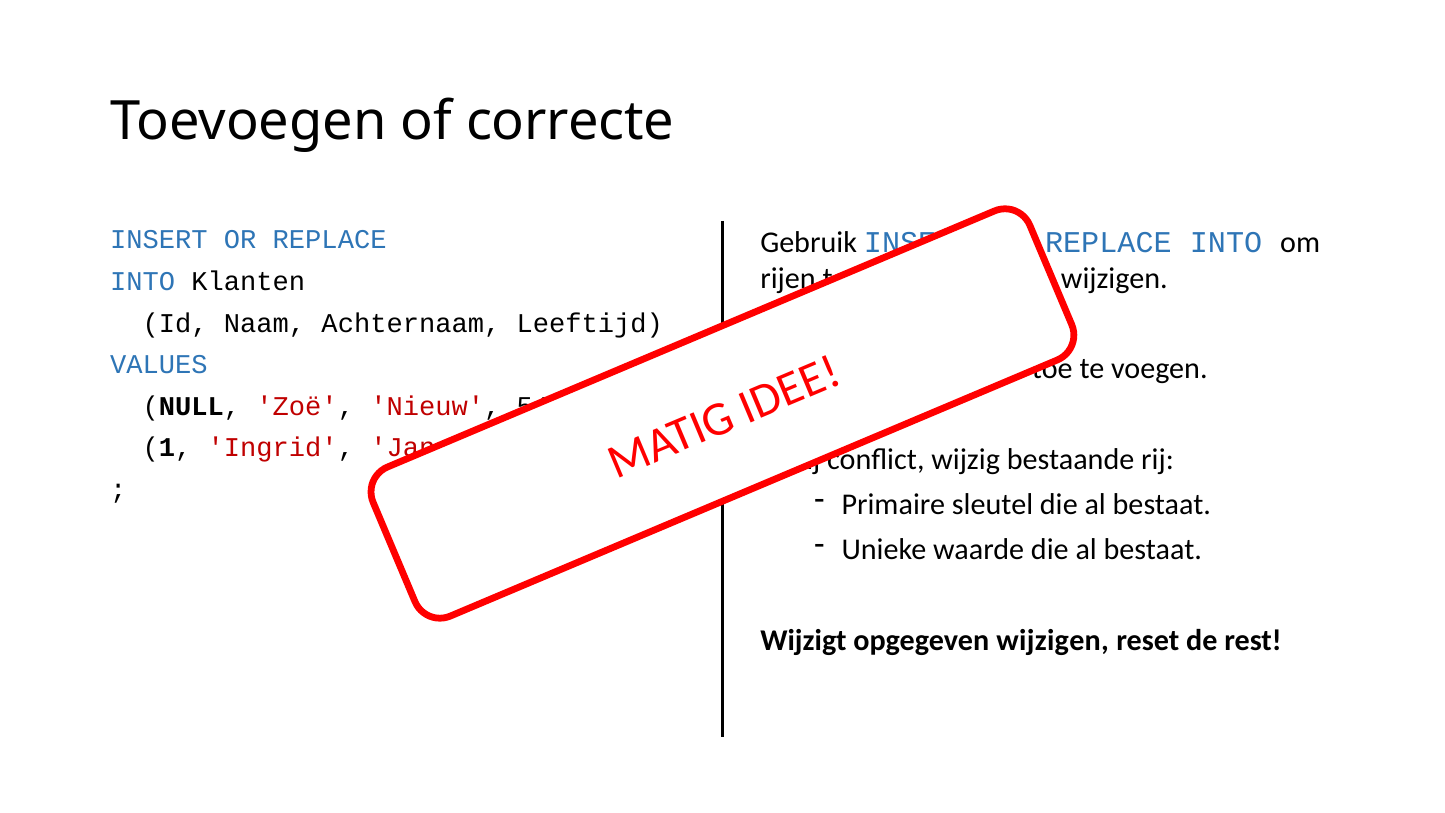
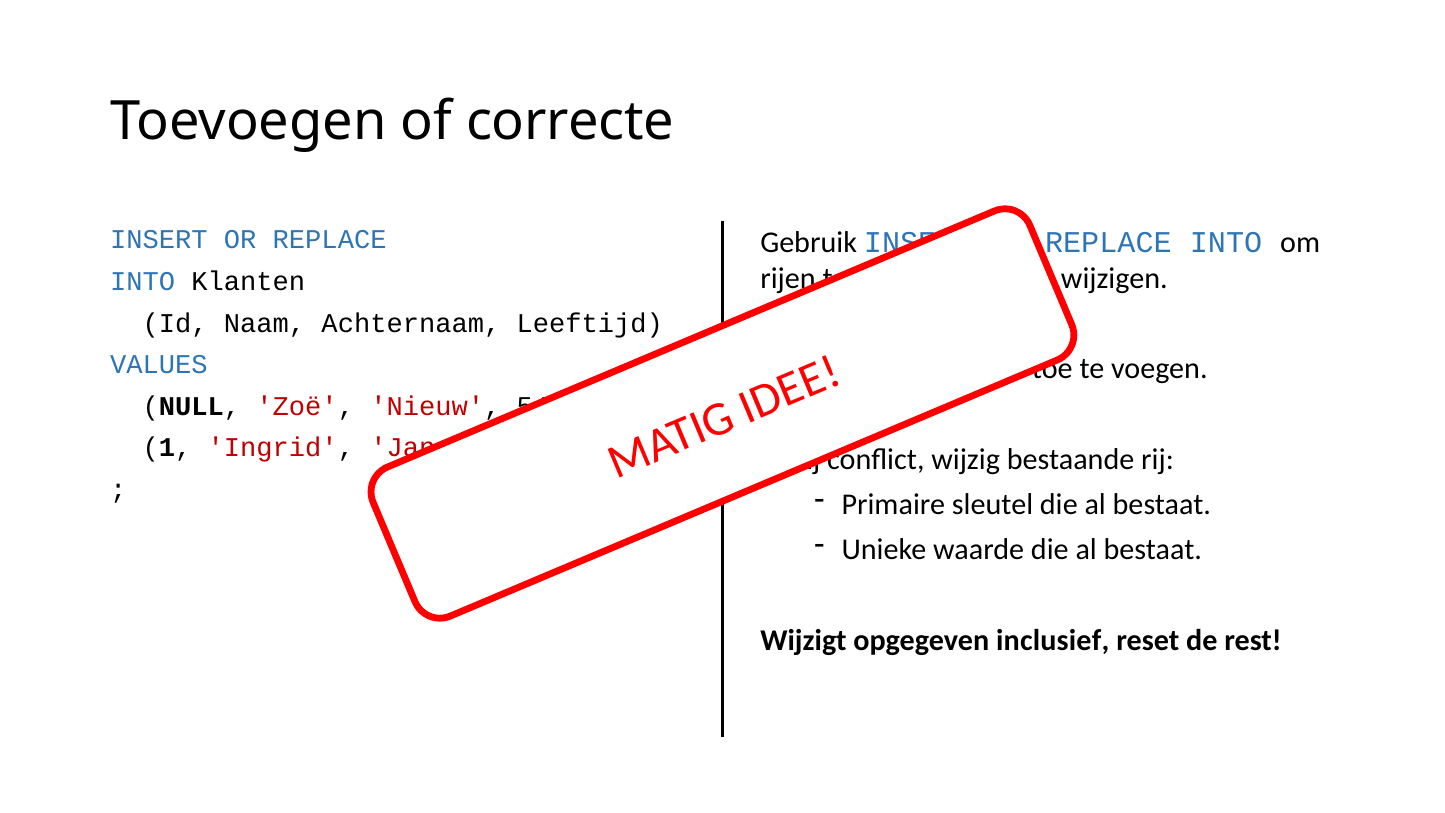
opgegeven wijzigen: wijzigen -> inclusief
